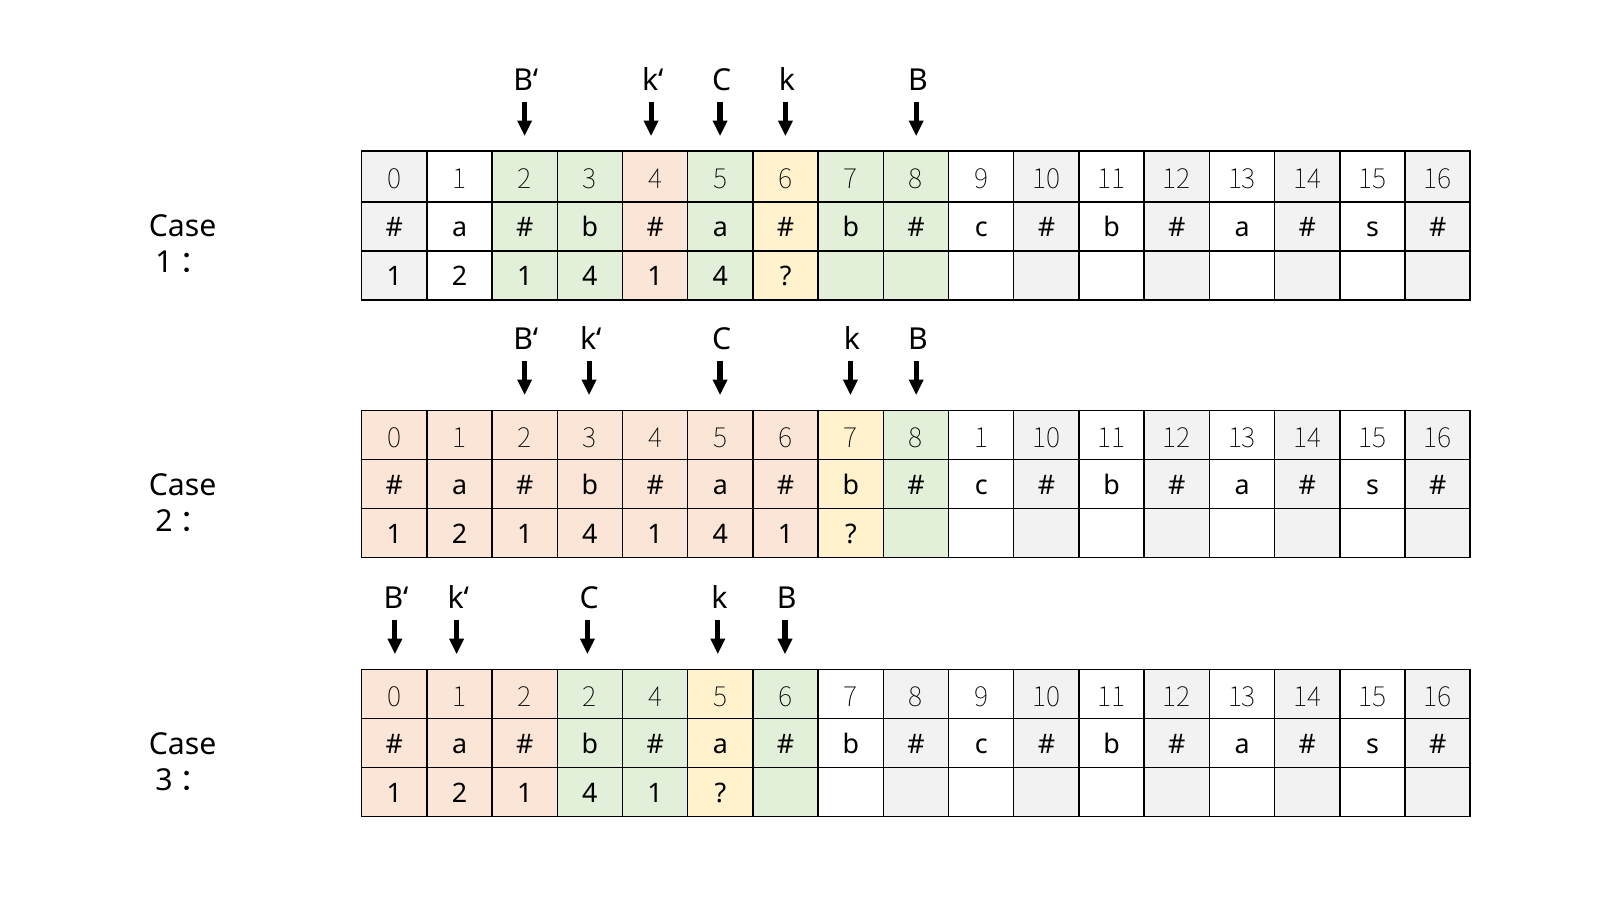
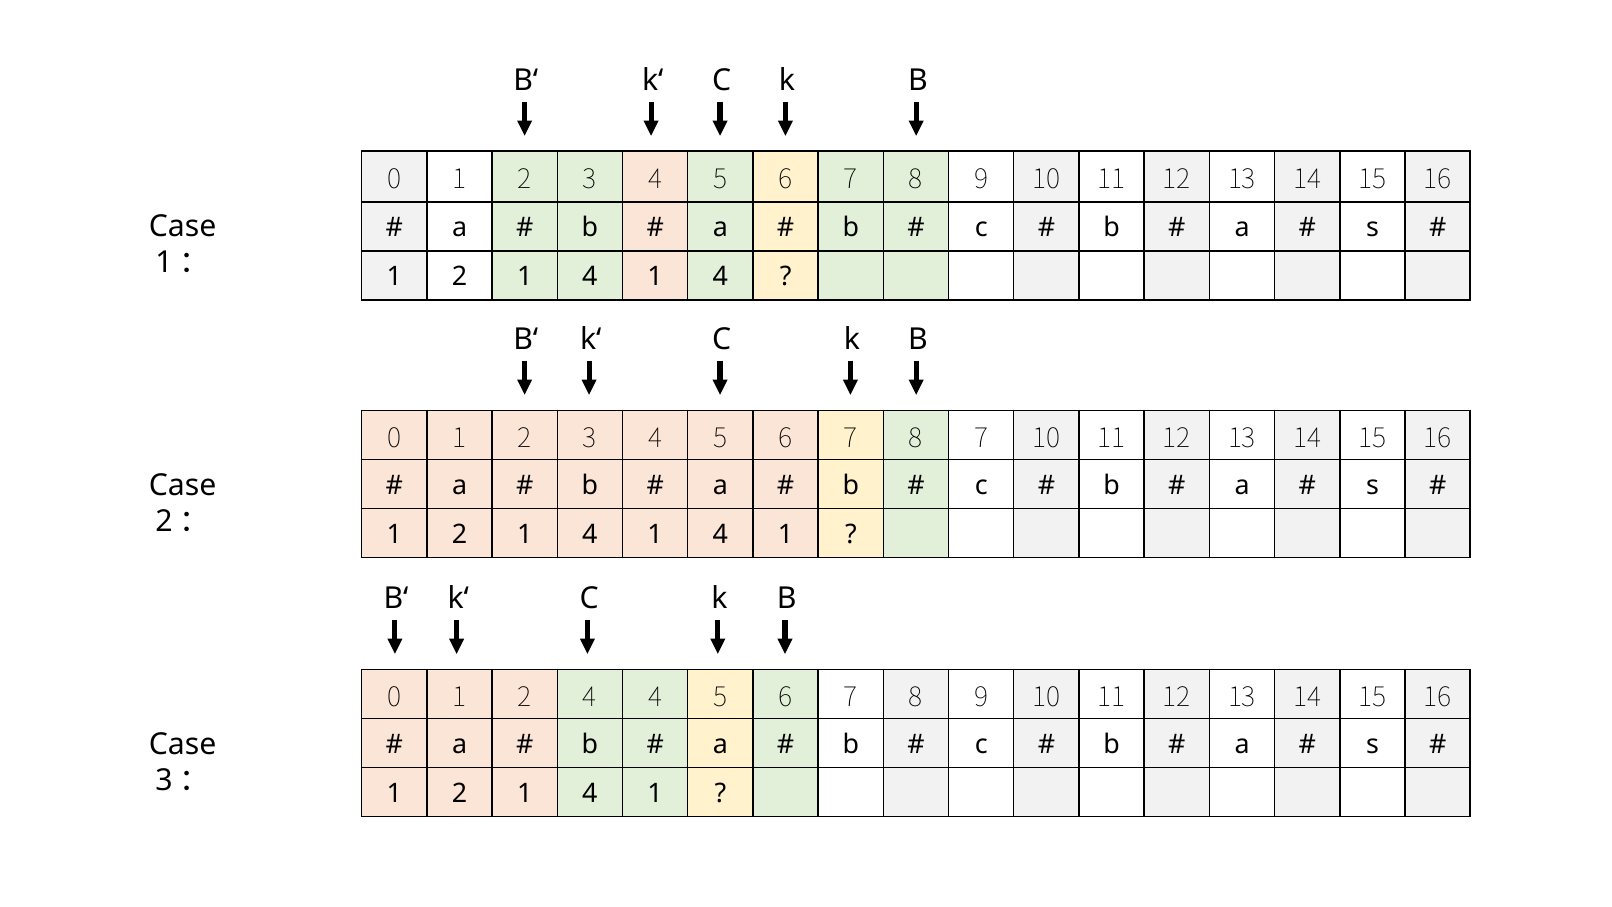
8 1: 1 -> 7
2 2: 2 -> 4
